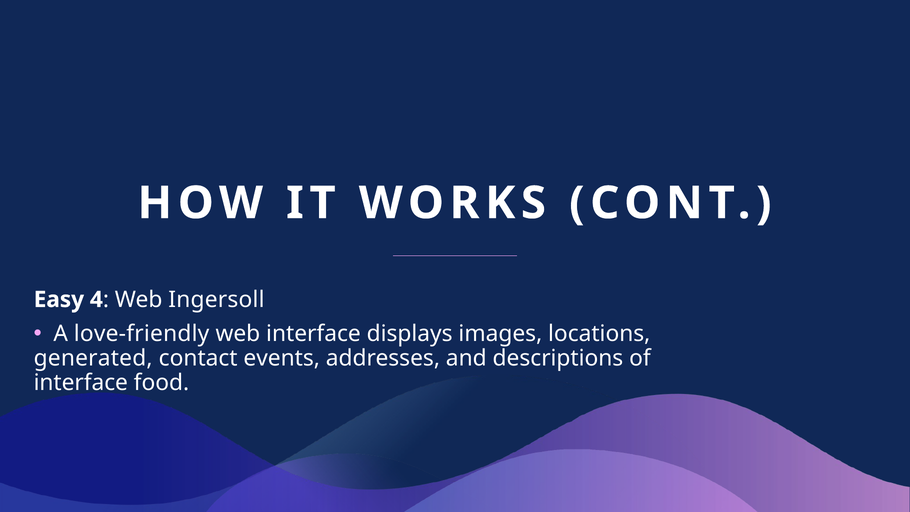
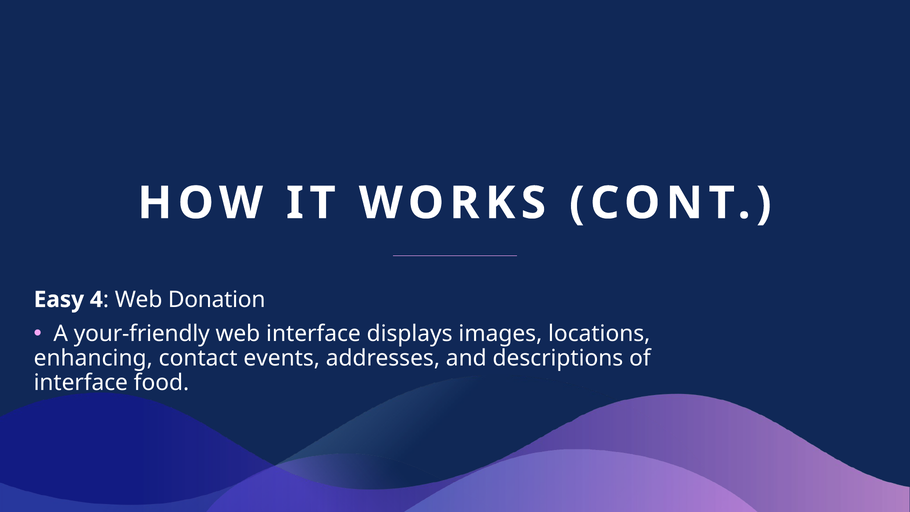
Ingersoll: Ingersoll -> Donation
love-friendly: love-friendly -> your-friendly
generated: generated -> enhancing
